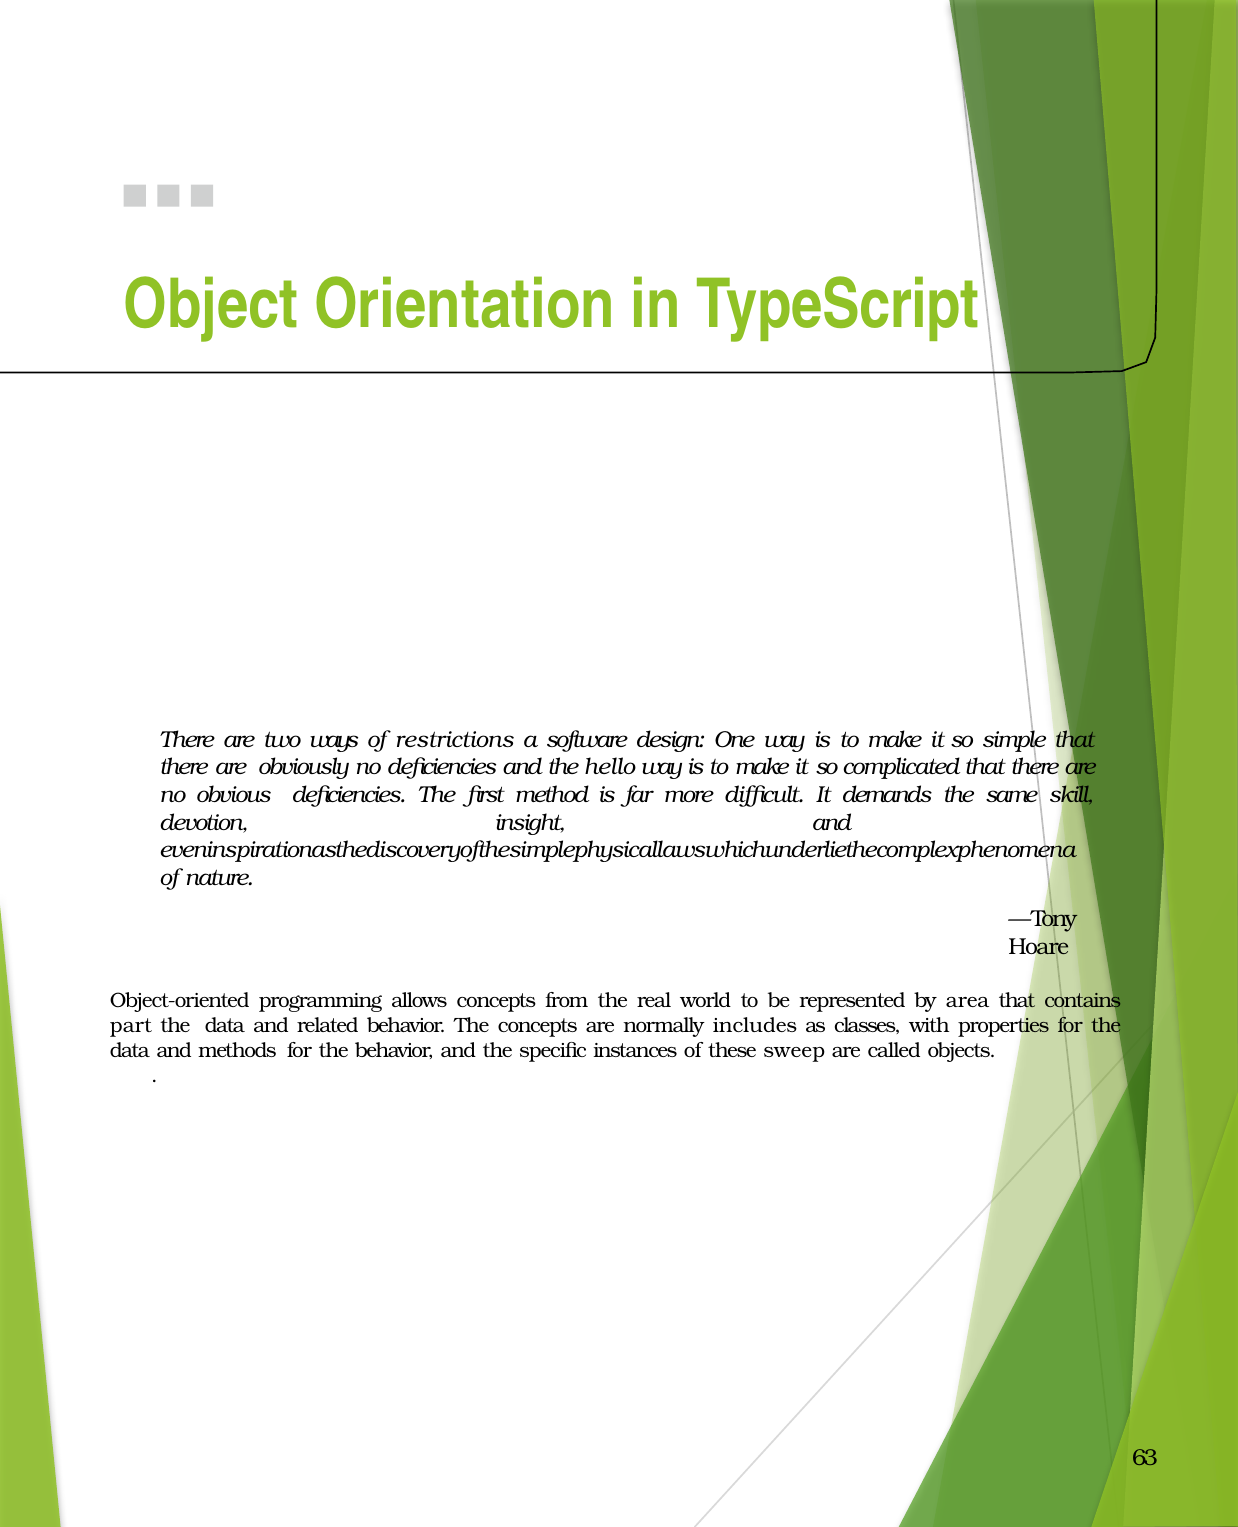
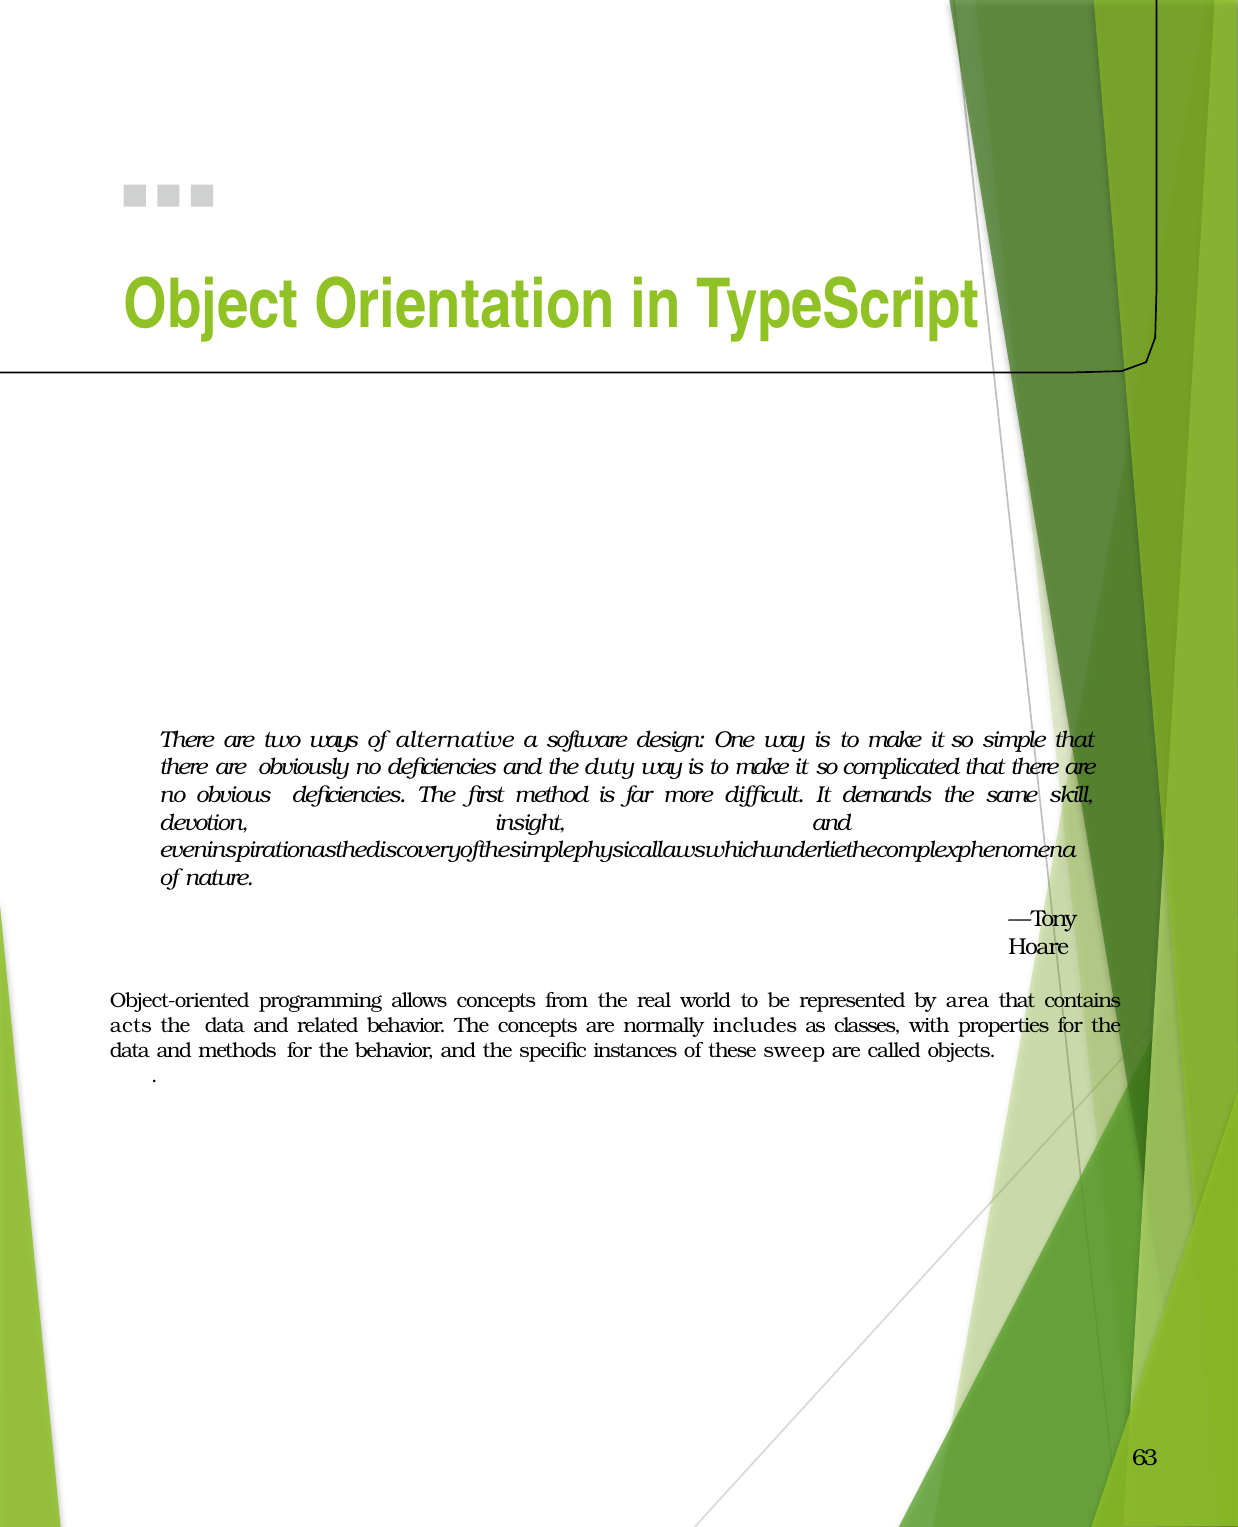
restrictions: restrictions -> alternative
hello: hello -> duty
part: part -> acts
